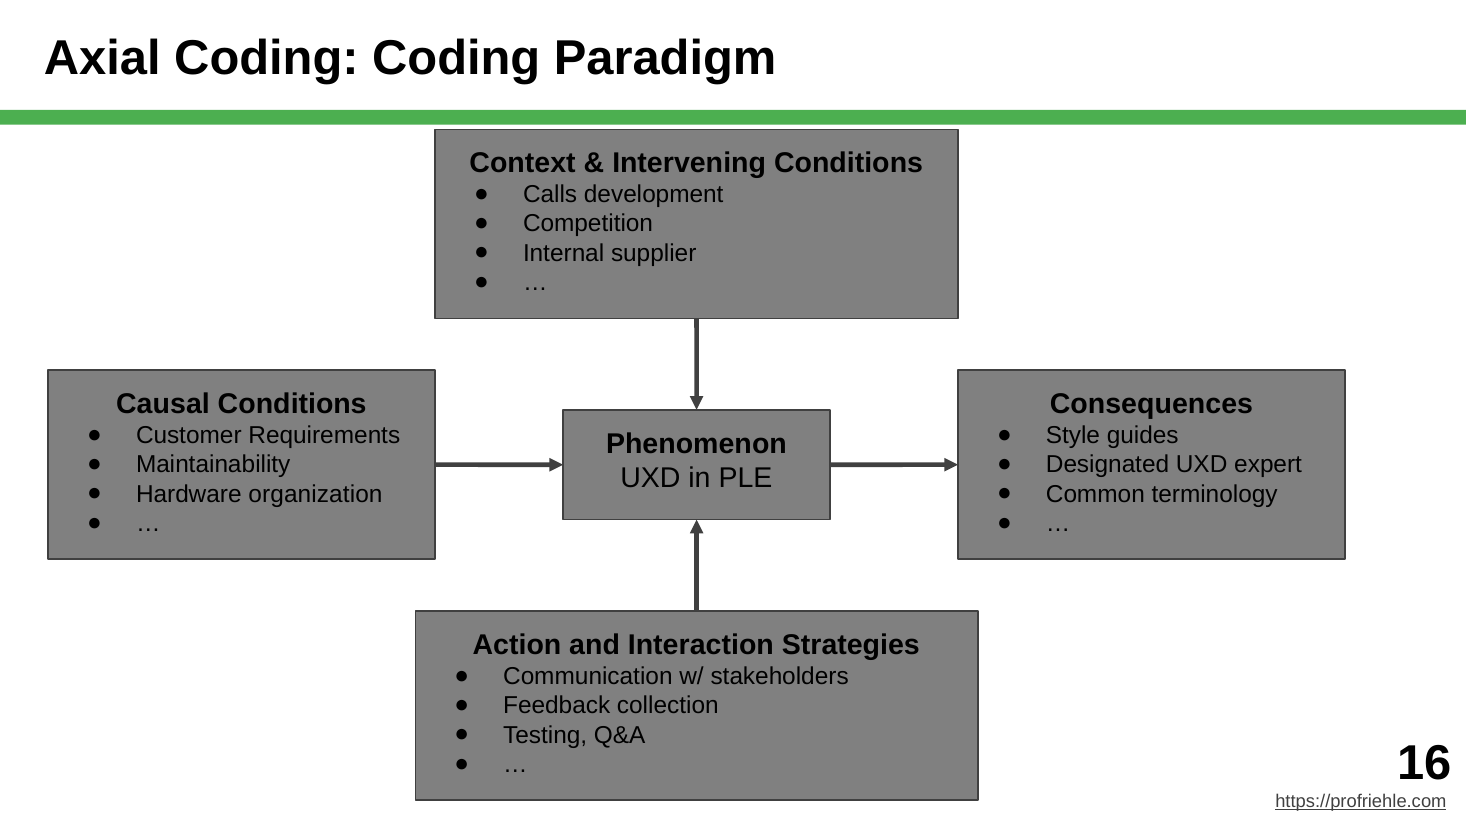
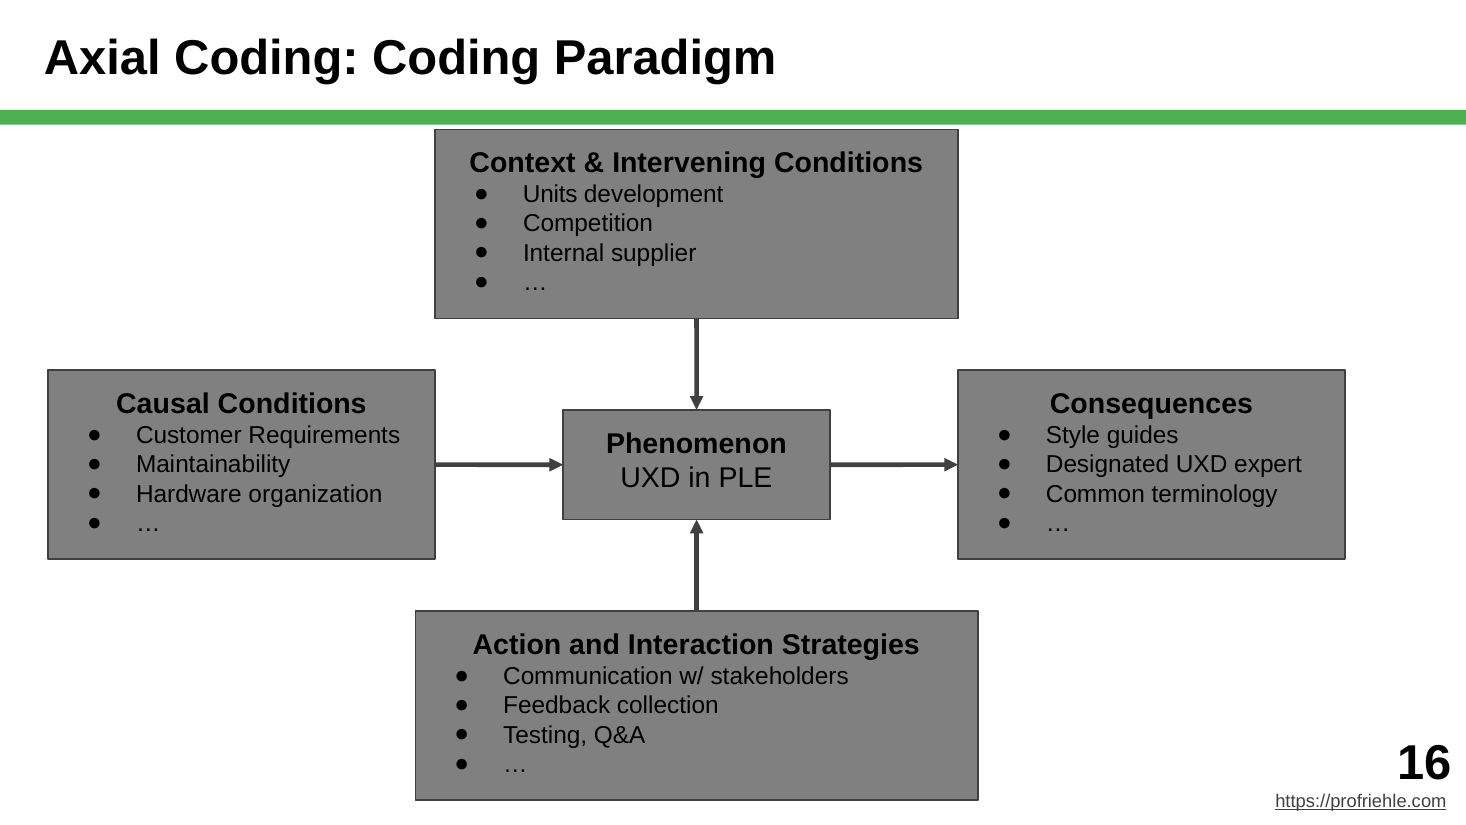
Calls: Calls -> Units
